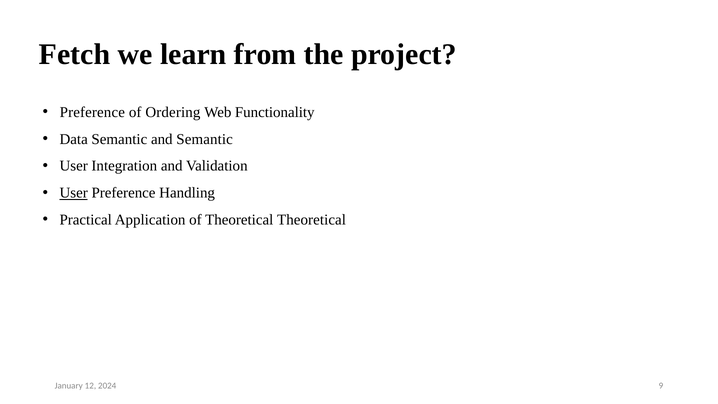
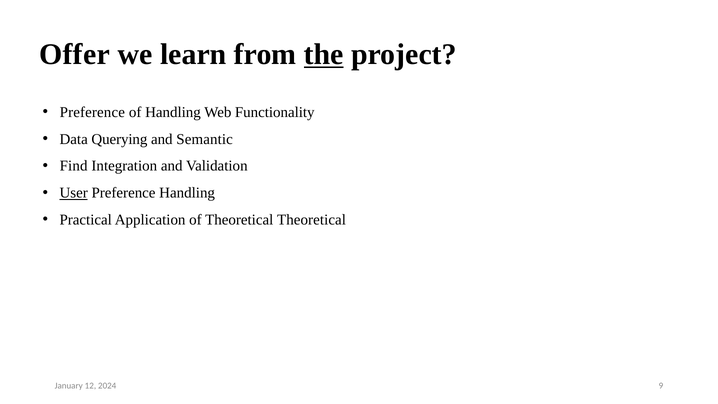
Fetch: Fetch -> Offer
the underline: none -> present
of Ordering: Ordering -> Handling
Data Semantic: Semantic -> Querying
User at (74, 166): User -> Find
